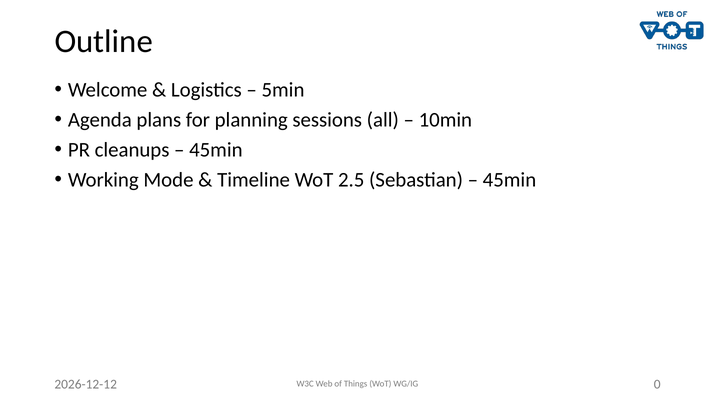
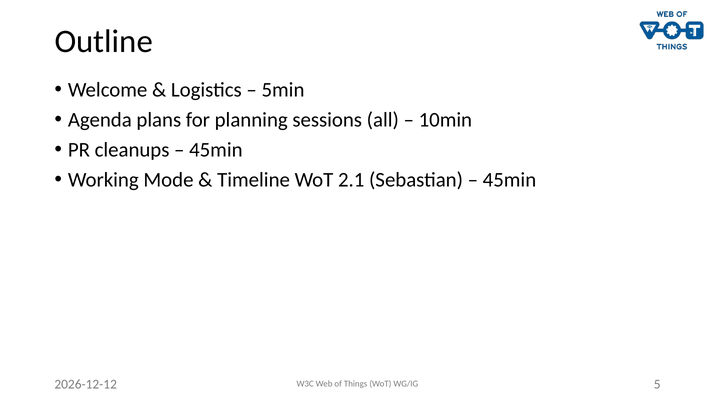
2.5: 2.5 -> 2.1
0: 0 -> 5
